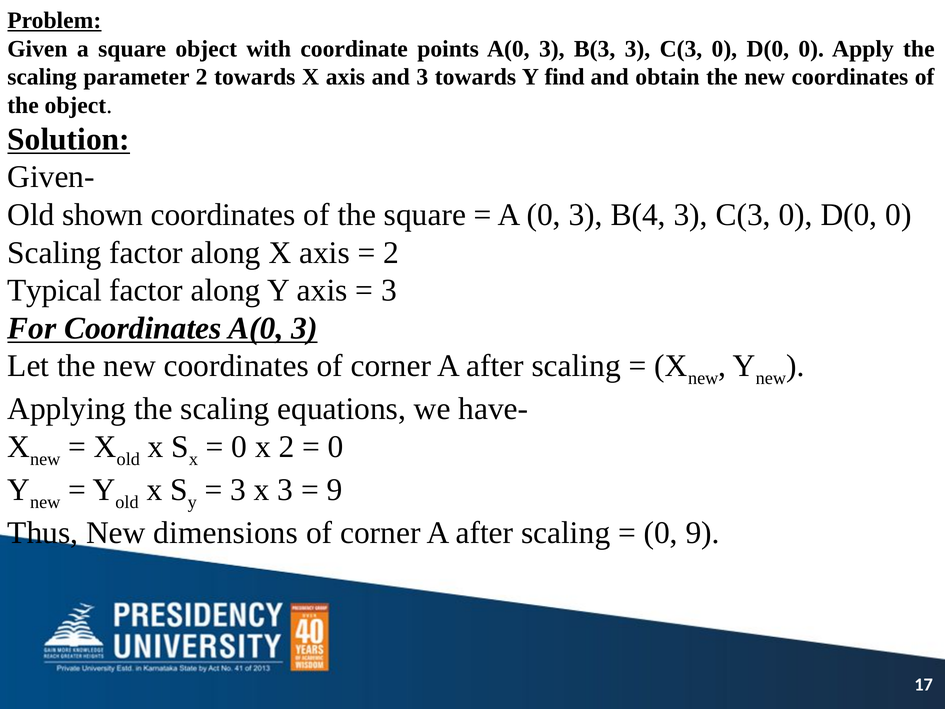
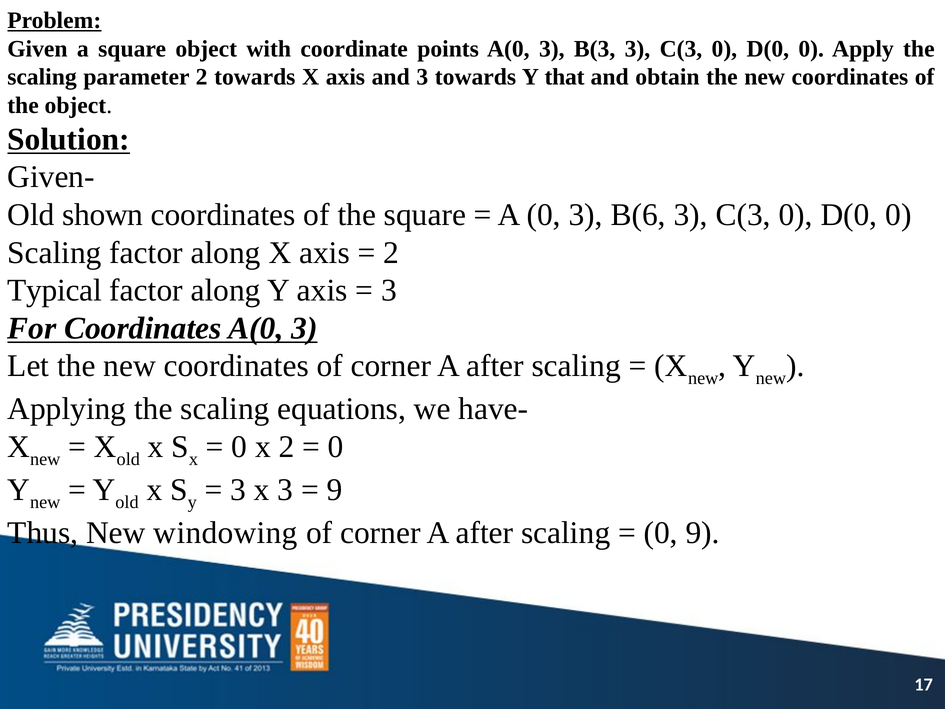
find: find -> that
B(4: B(4 -> B(6
dimensions: dimensions -> windowing
